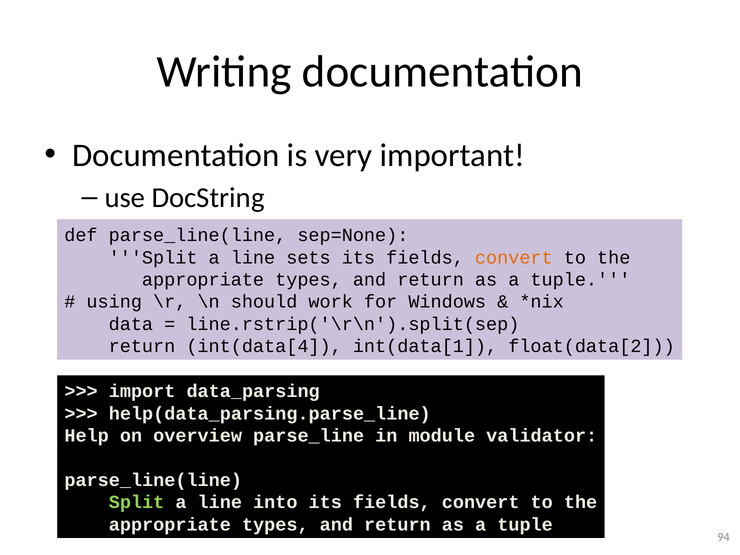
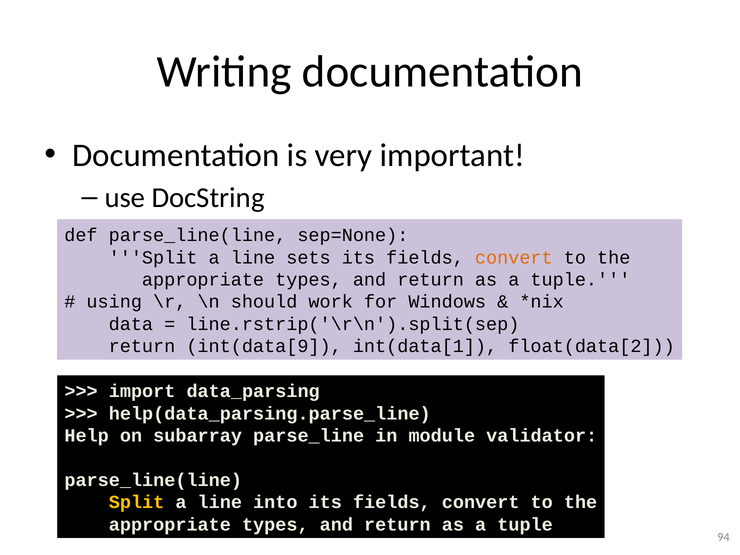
int(data[4: int(data[4 -> int(data[9
overview: overview -> subarray
Split at (137, 502) colour: light green -> yellow
